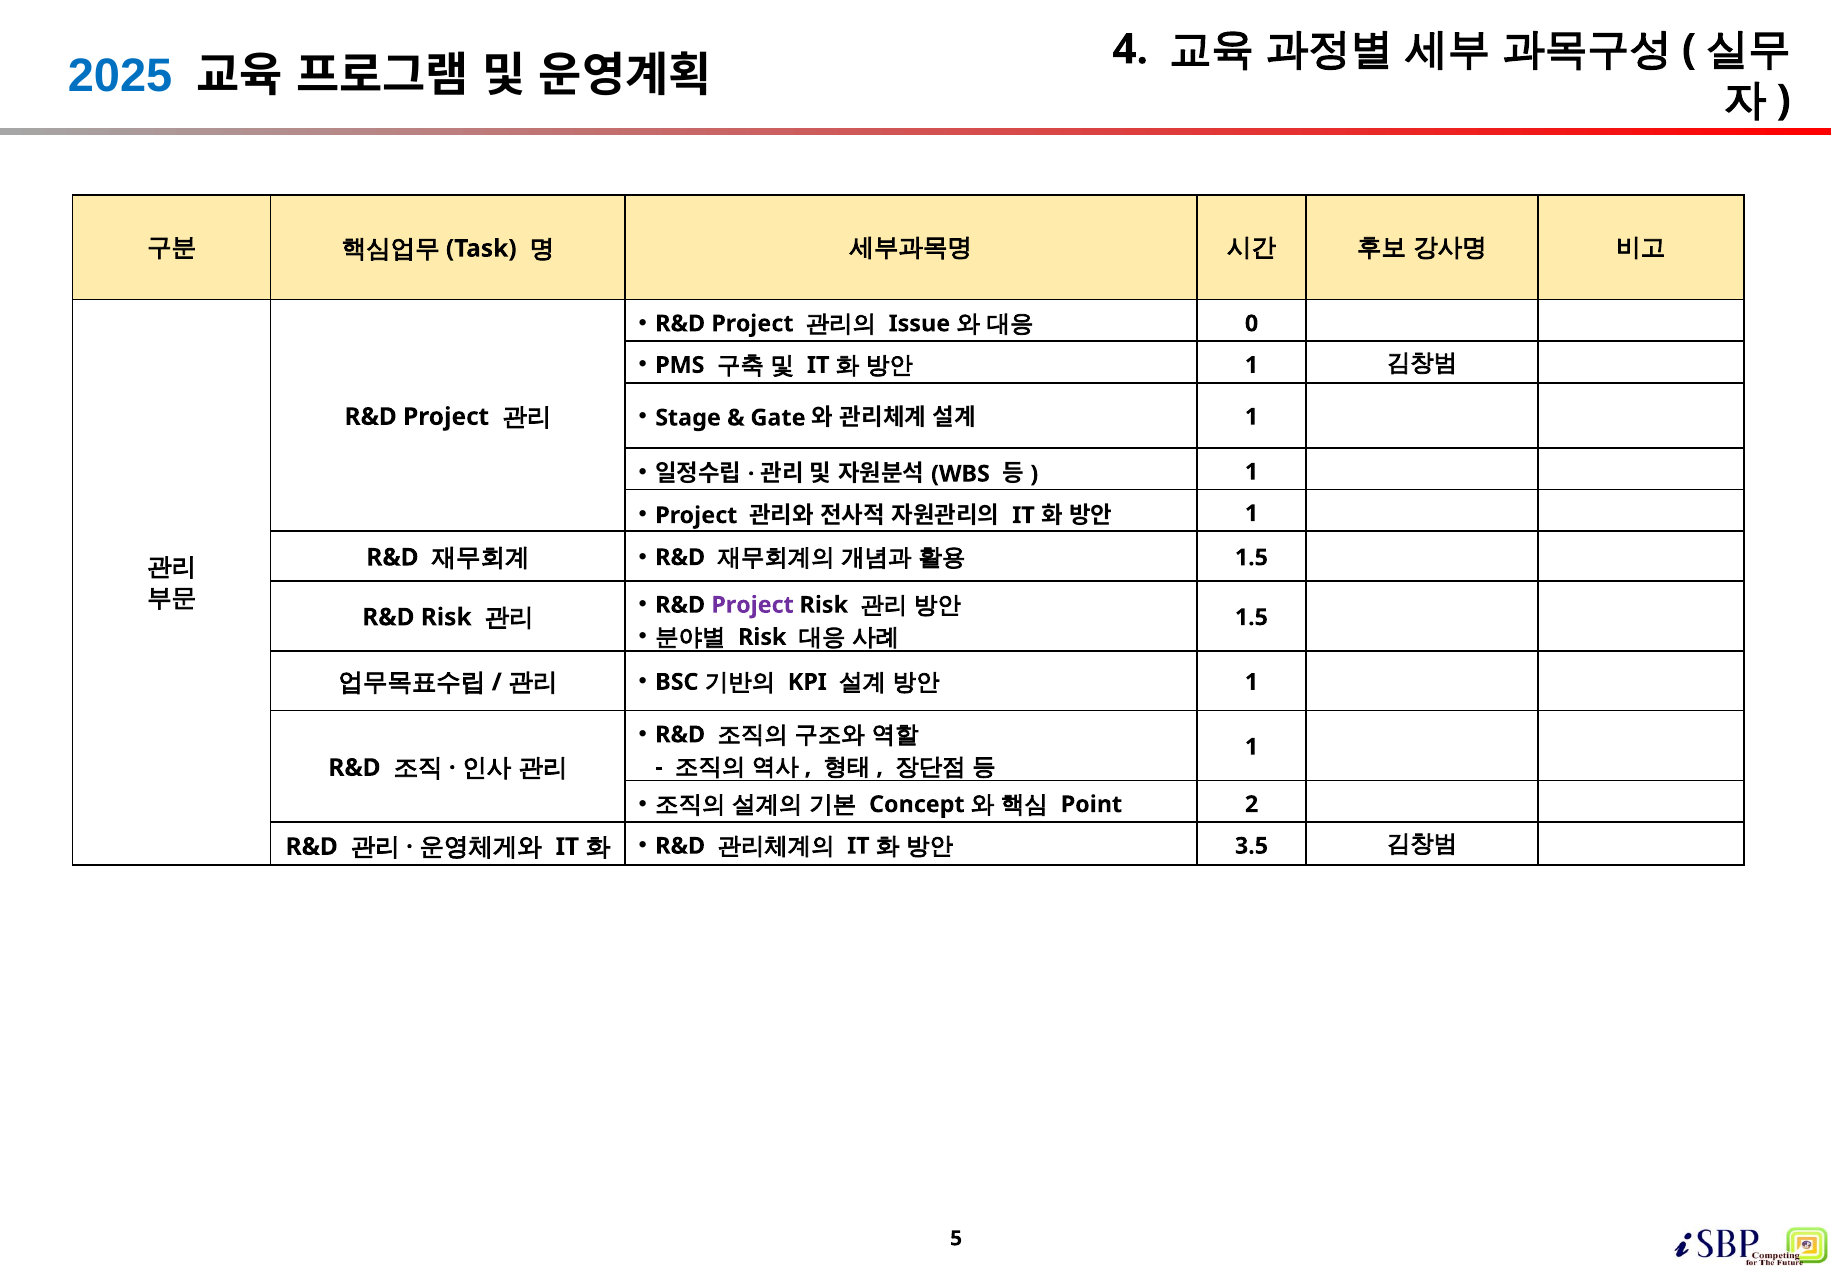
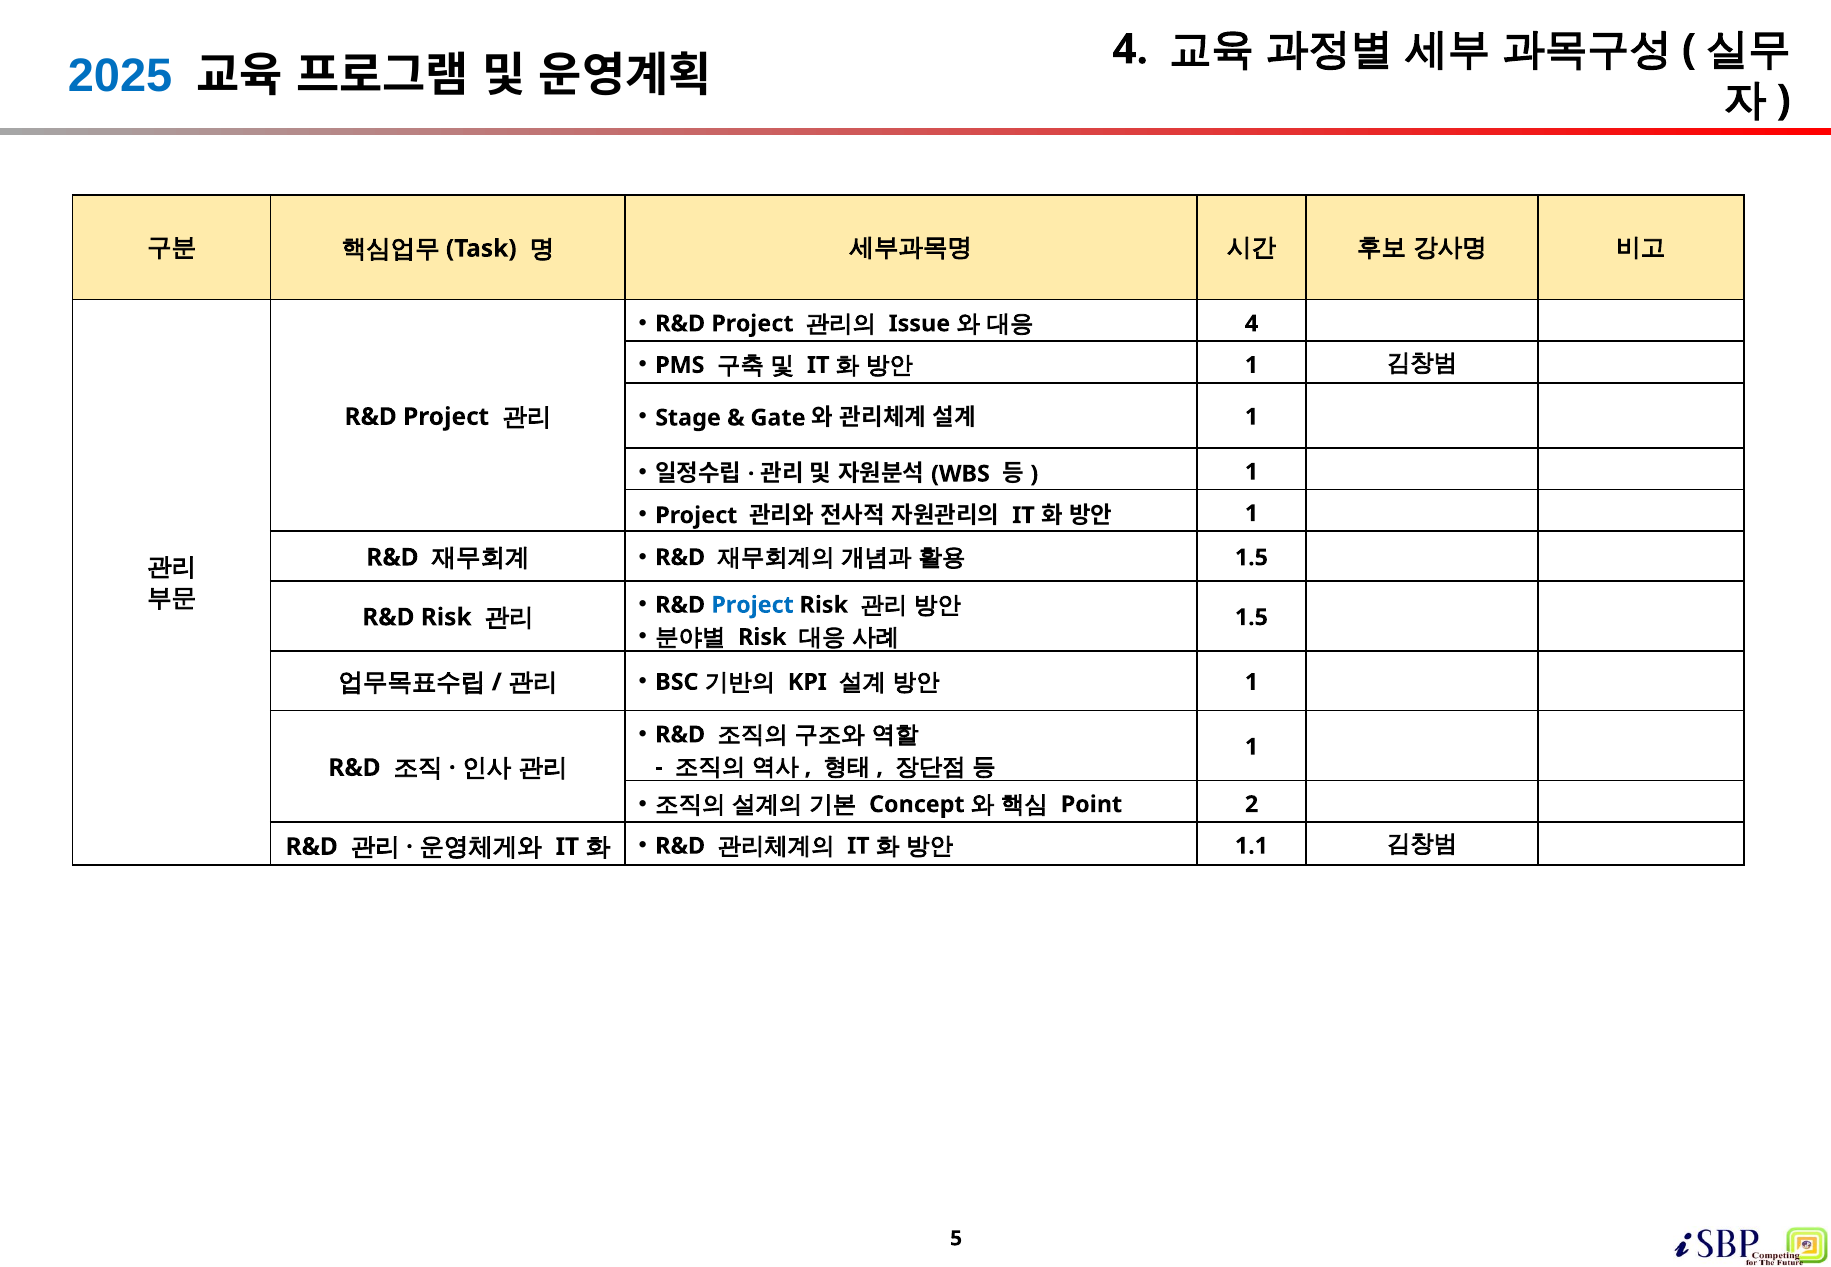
0 at (1252, 324): 0 -> 4
Project at (752, 605) colour: purple -> blue
3.5: 3.5 -> 1.1
